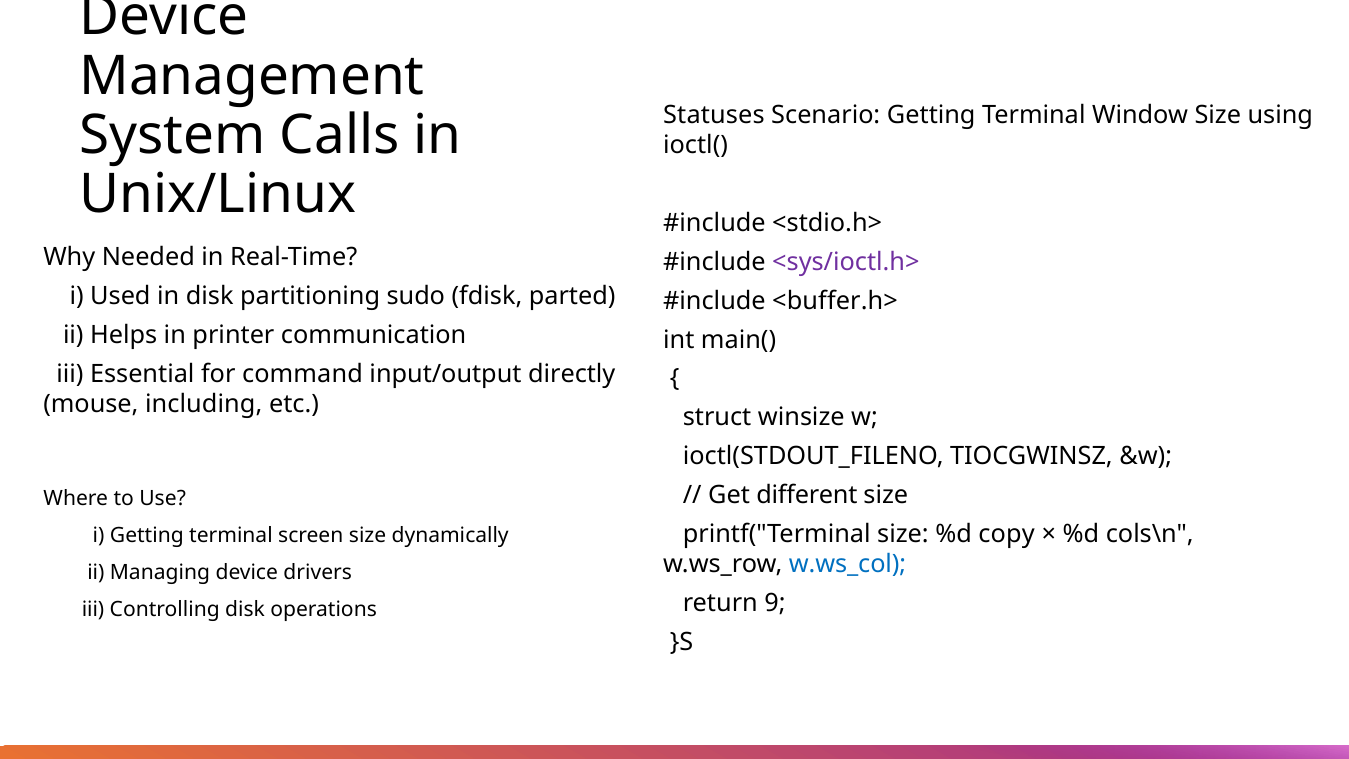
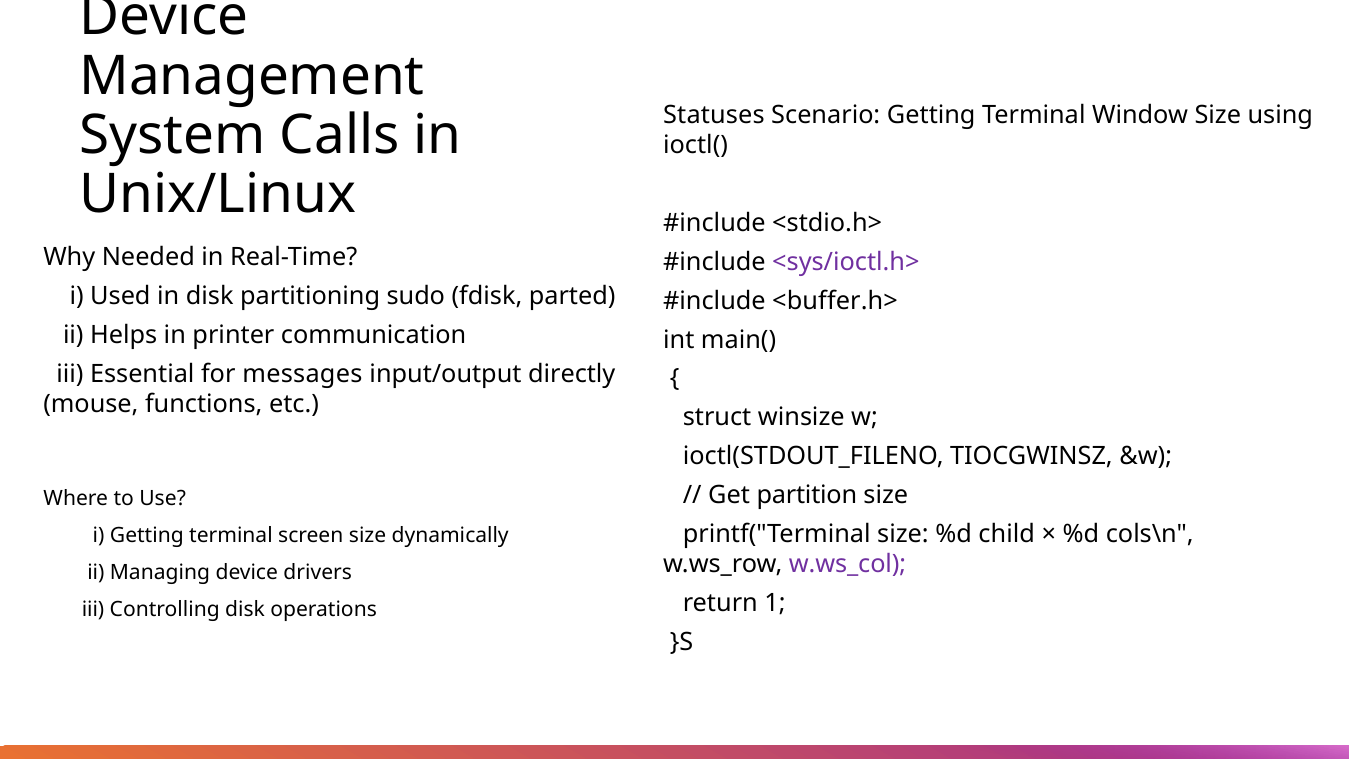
command: command -> messages
including: including -> functions
different: different -> partition
copy: copy -> child
w.ws_col colour: blue -> purple
9: 9 -> 1
